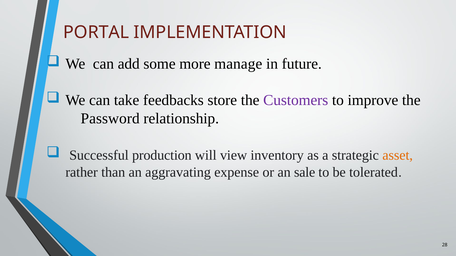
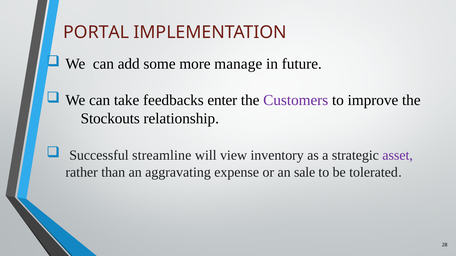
store: store -> enter
Password: Password -> Stockouts
production: production -> streamline
asset colour: orange -> purple
